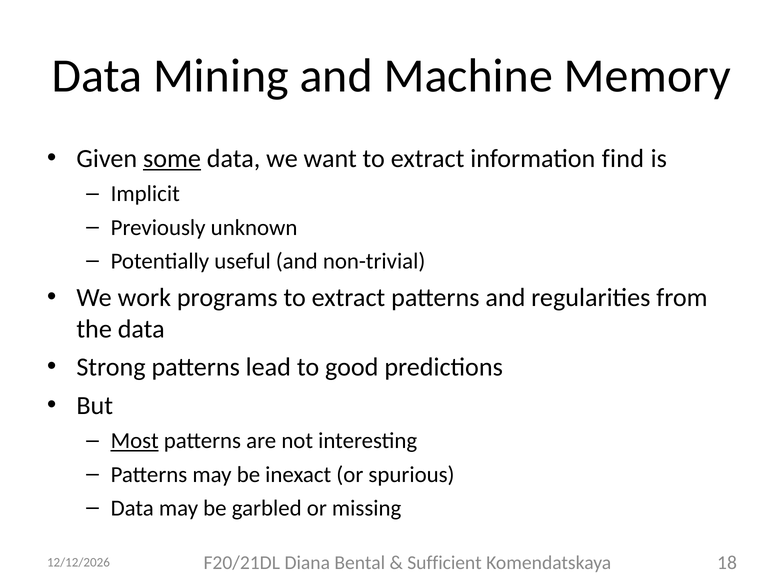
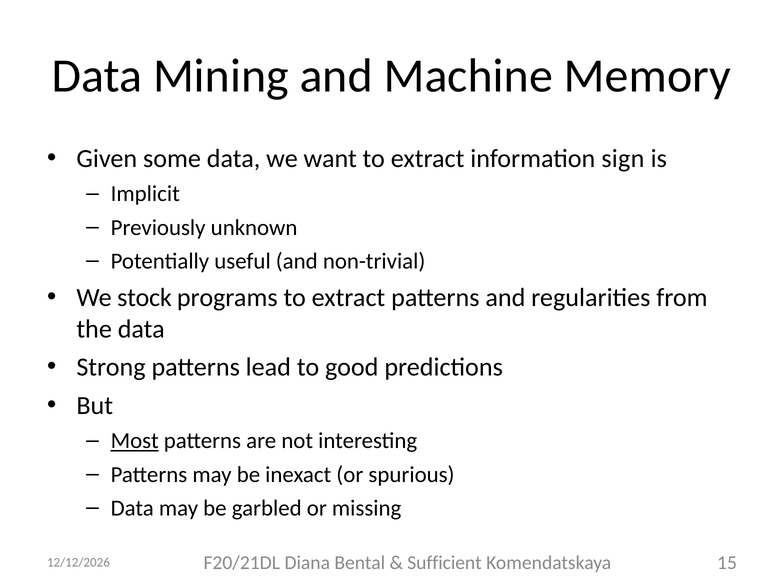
some underline: present -> none
find: find -> sign
work: work -> stock
18: 18 -> 15
